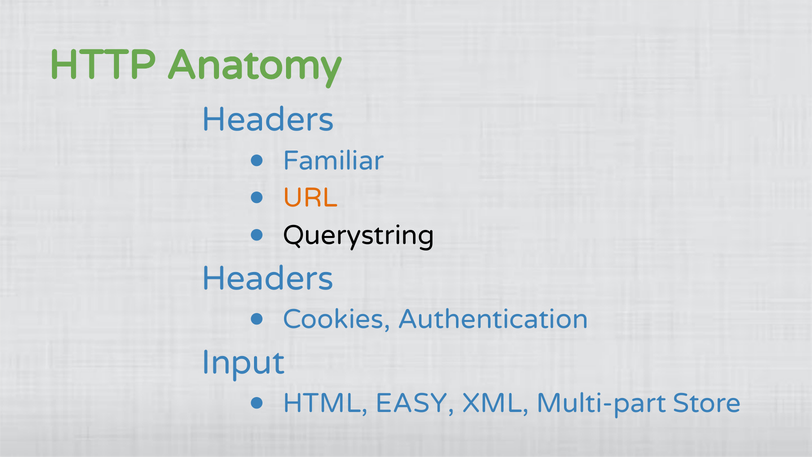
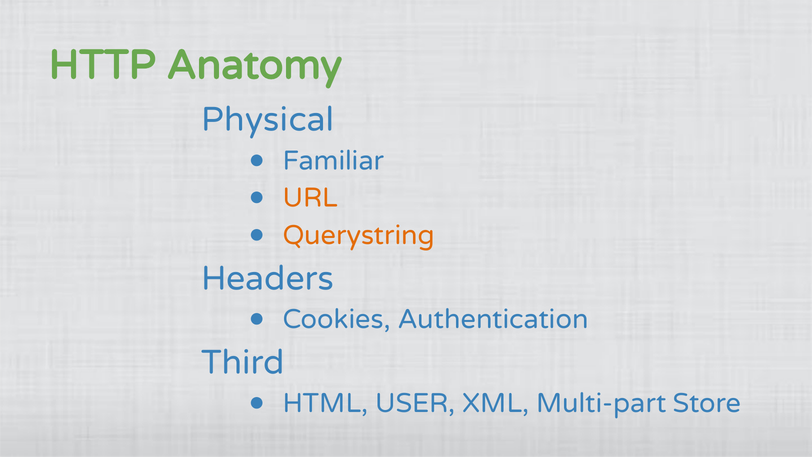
Headers at (268, 120): Headers -> Physical
Querystring colour: black -> orange
Input: Input -> Third
EASY: EASY -> USER
